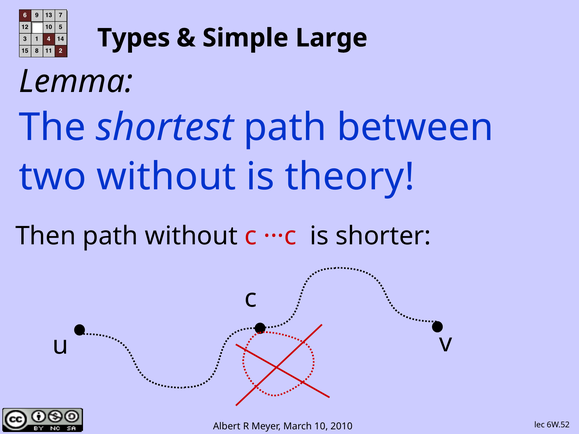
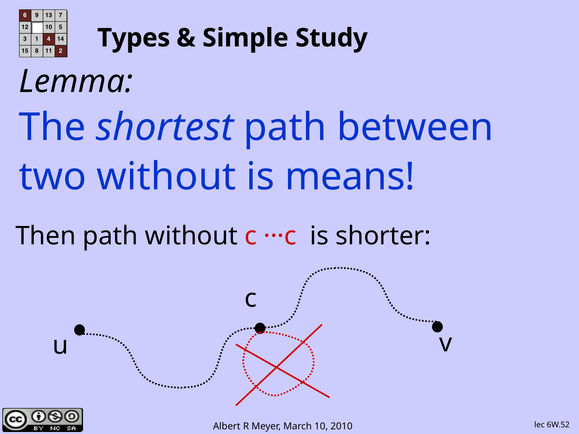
Large: Large -> Study
theory: theory -> means
